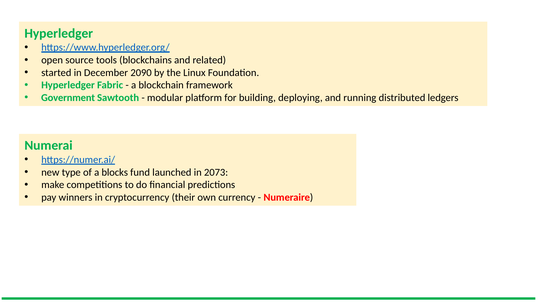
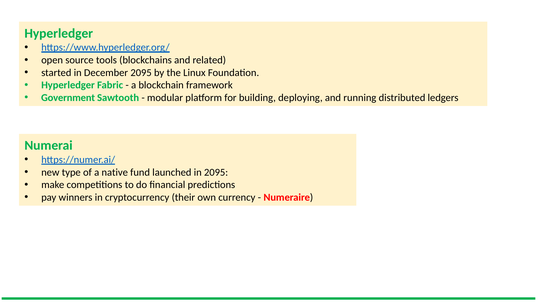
December 2090: 2090 -> 2095
blocks: blocks -> native
in 2073: 2073 -> 2095
